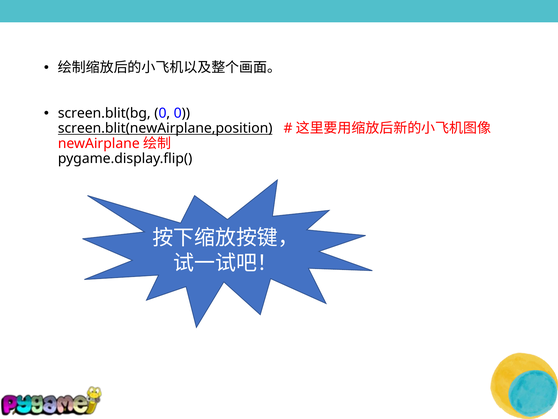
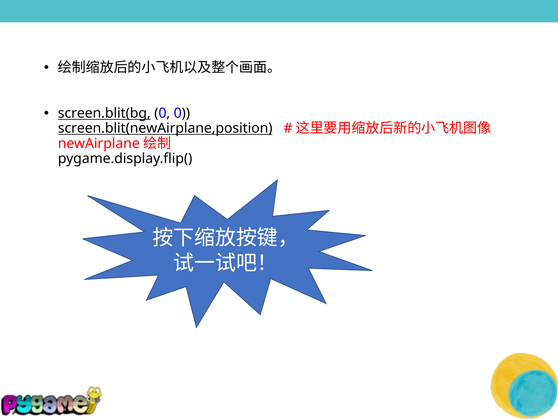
screen.blit(bg underline: none -> present
